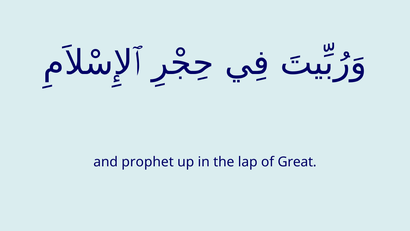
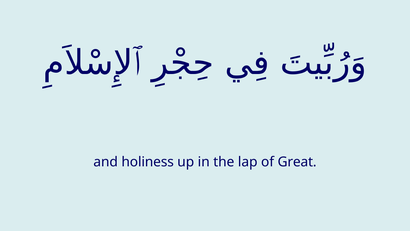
prophet: prophet -> holiness
